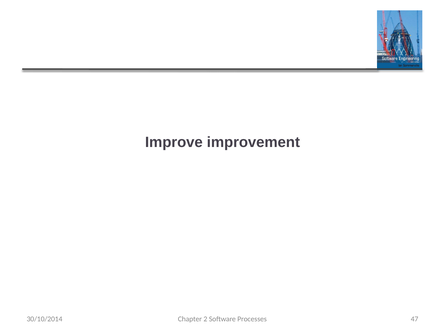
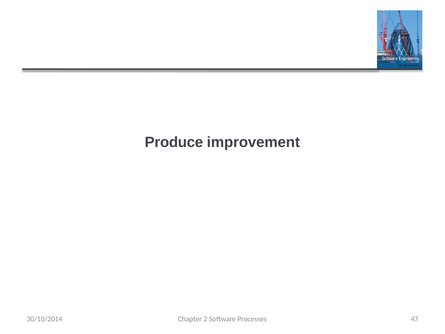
Improve: Improve -> Produce
